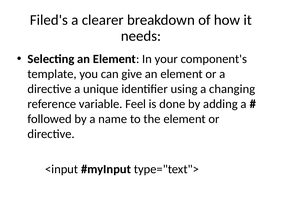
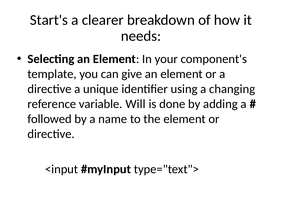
Filed's: Filed's -> Start's
Feel: Feel -> Will
